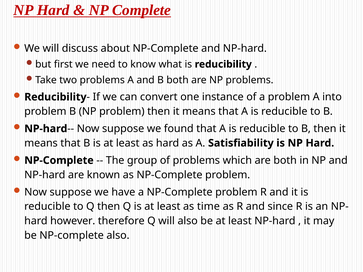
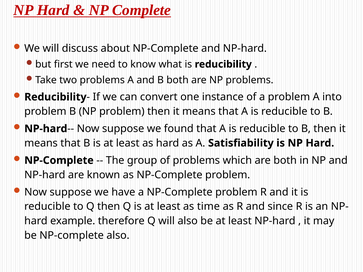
however: however -> example
